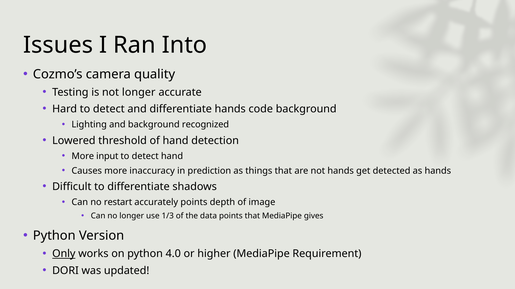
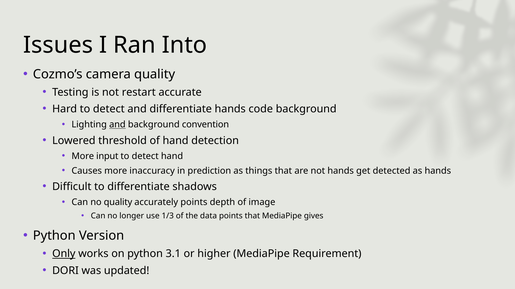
not longer: longer -> restart
and at (117, 125) underline: none -> present
recognized: recognized -> convention
no restart: restart -> quality
4.0: 4.0 -> 3.1
